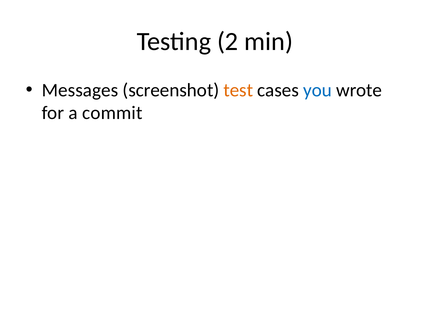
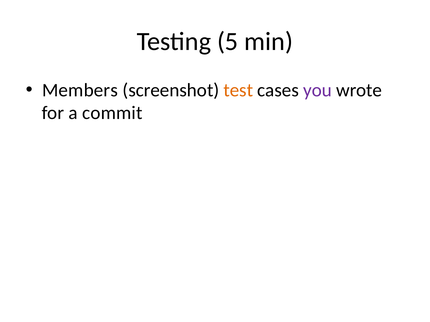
2: 2 -> 5
Messages: Messages -> Members
you colour: blue -> purple
